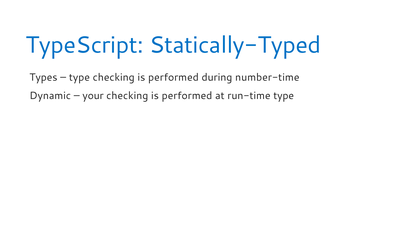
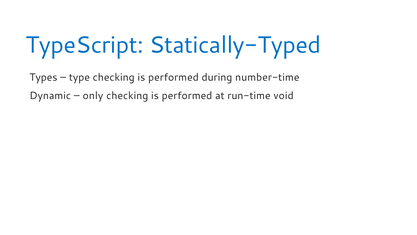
your: your -> only
run-time type: type -> void
